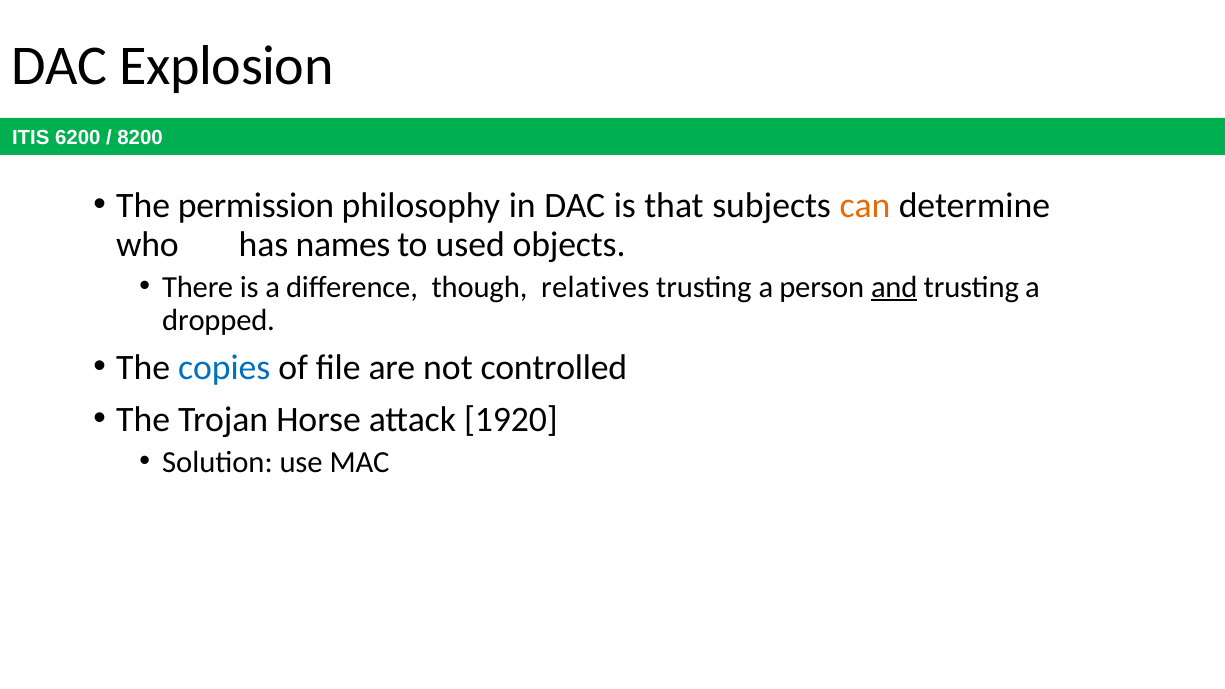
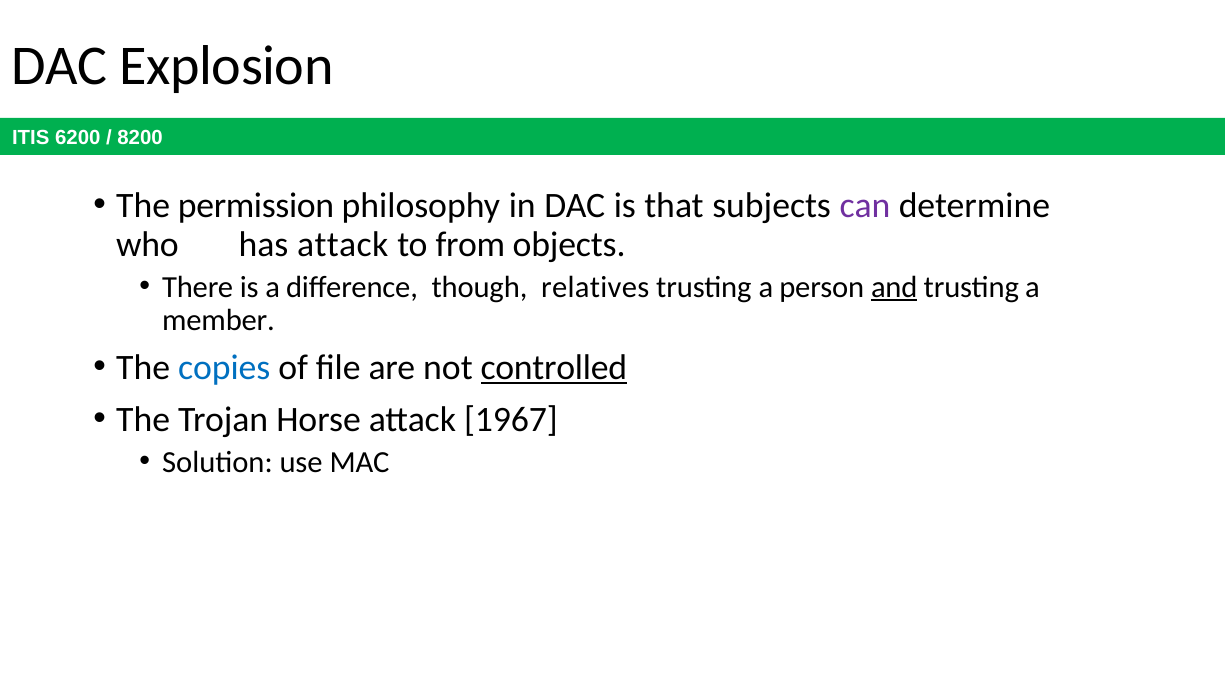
can colour: orange -> purple
has names: names -> attack
used: used -> from
dropped: dropped -> member
controlled underline: none -> present
1920: 1920 -> 1967
